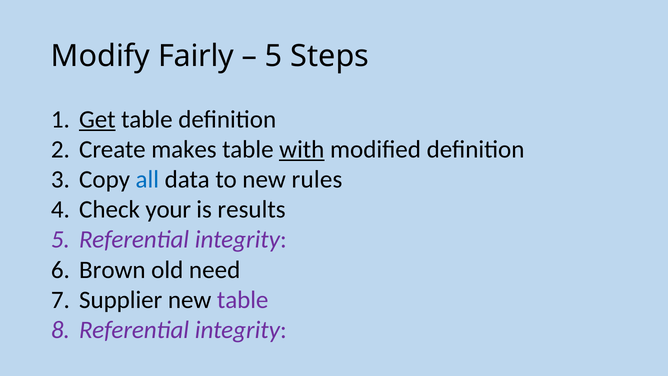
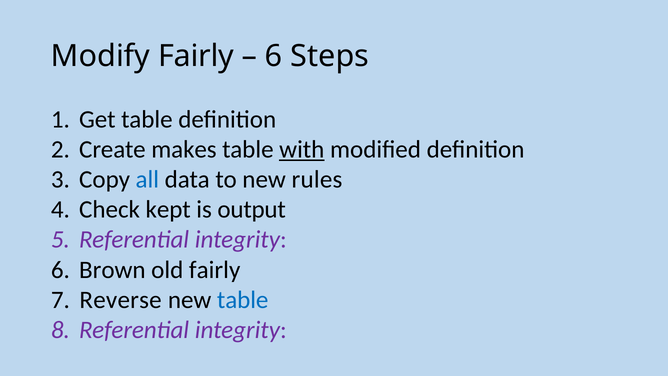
5 at (274, 56): 5 -> 6
Get underline: present -> none
your: your -> kept
results: results -> output
old need: need -> fairly
Supplier: Supplier -> Reverse
table at (243, 300) colour: purple -> blue
